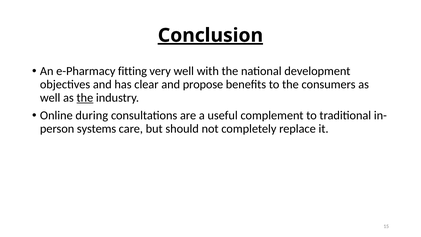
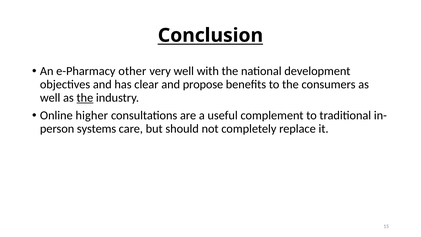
Conclusion underline: present -> none
fitting: fitting -> other
during: during -> higher
